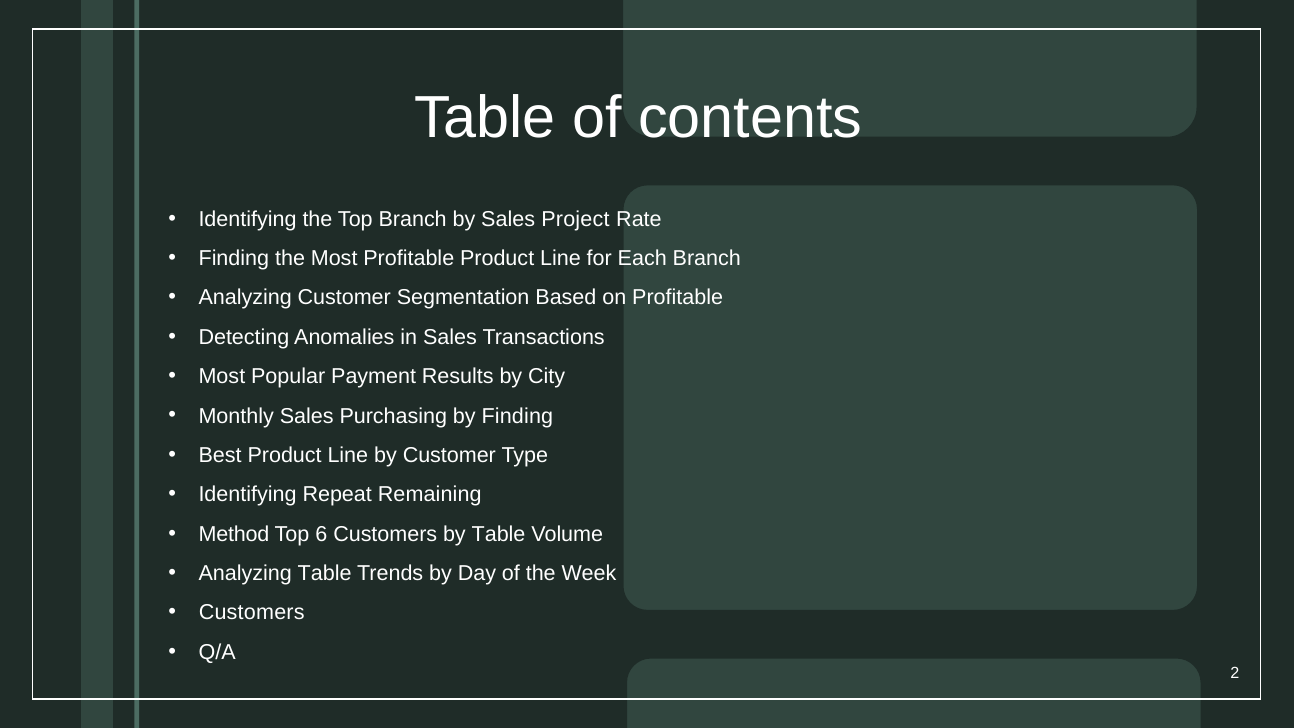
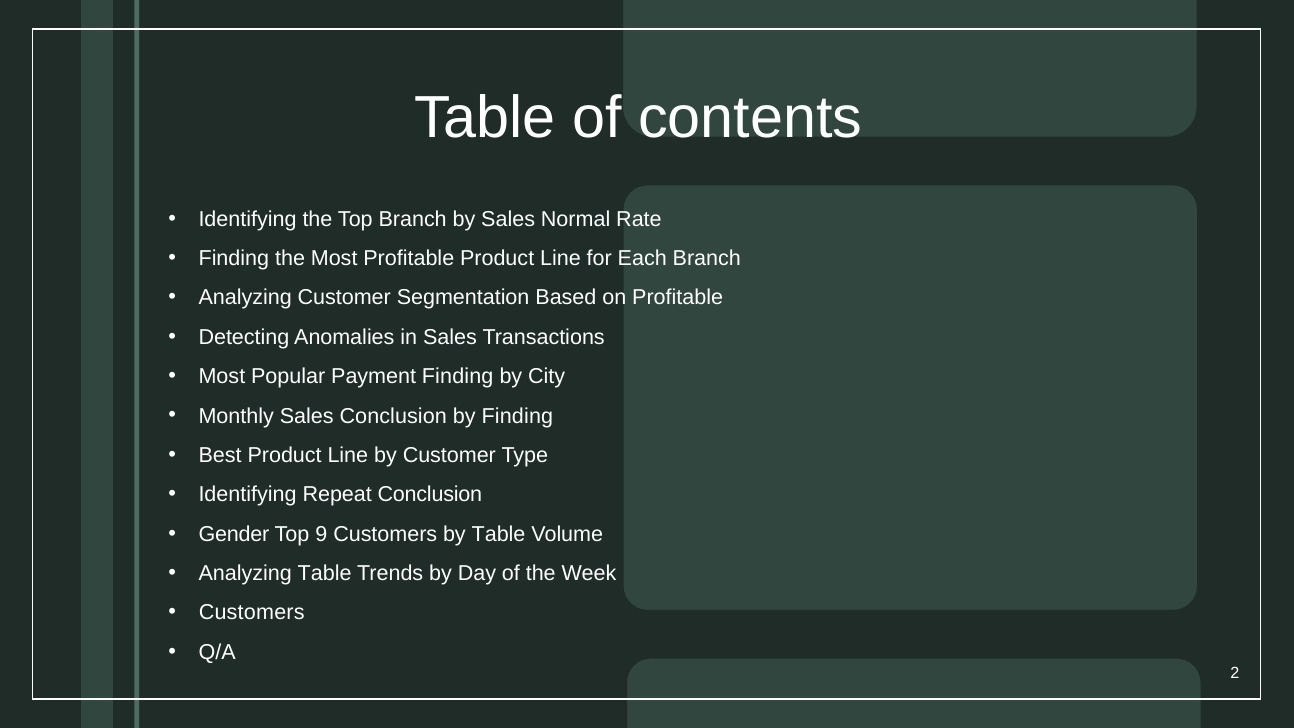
Project: Project -> Normal
Payment Results: Results -> Finding
Sales Purchasing: Purchasing -> Conclusion
Repeat Remaining: Remaining -> Conclusion
Method: Method -> Gender
6: 6 -> 9
